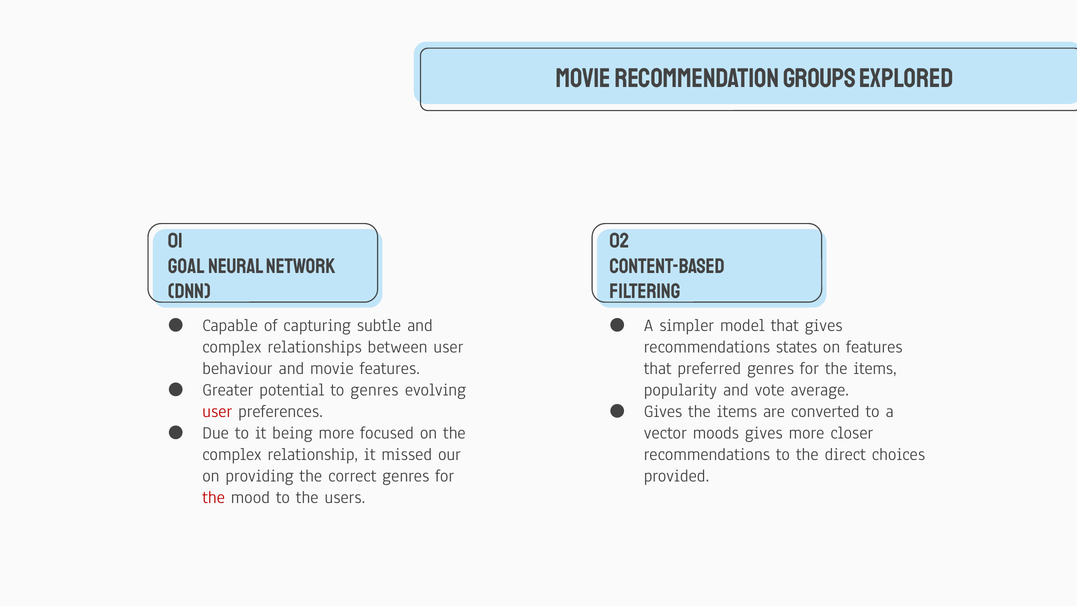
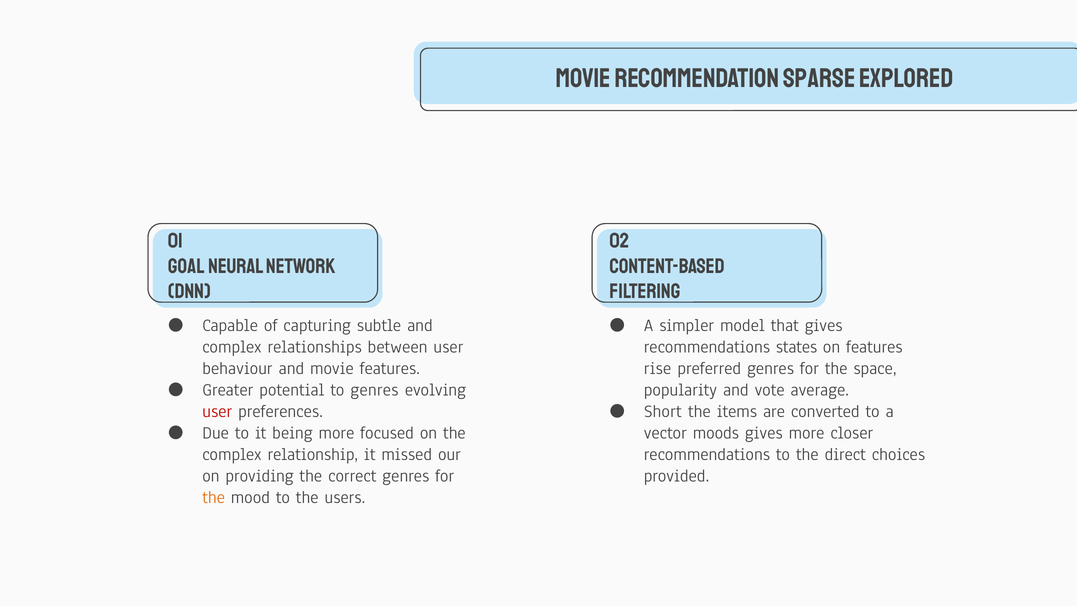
groups: groups -> sparse
that at (658, 368): that -> rise
for the items: items -> space
Gives at (663, 411): Gives -> Short
the at (214, 497) colour: red -> orange
